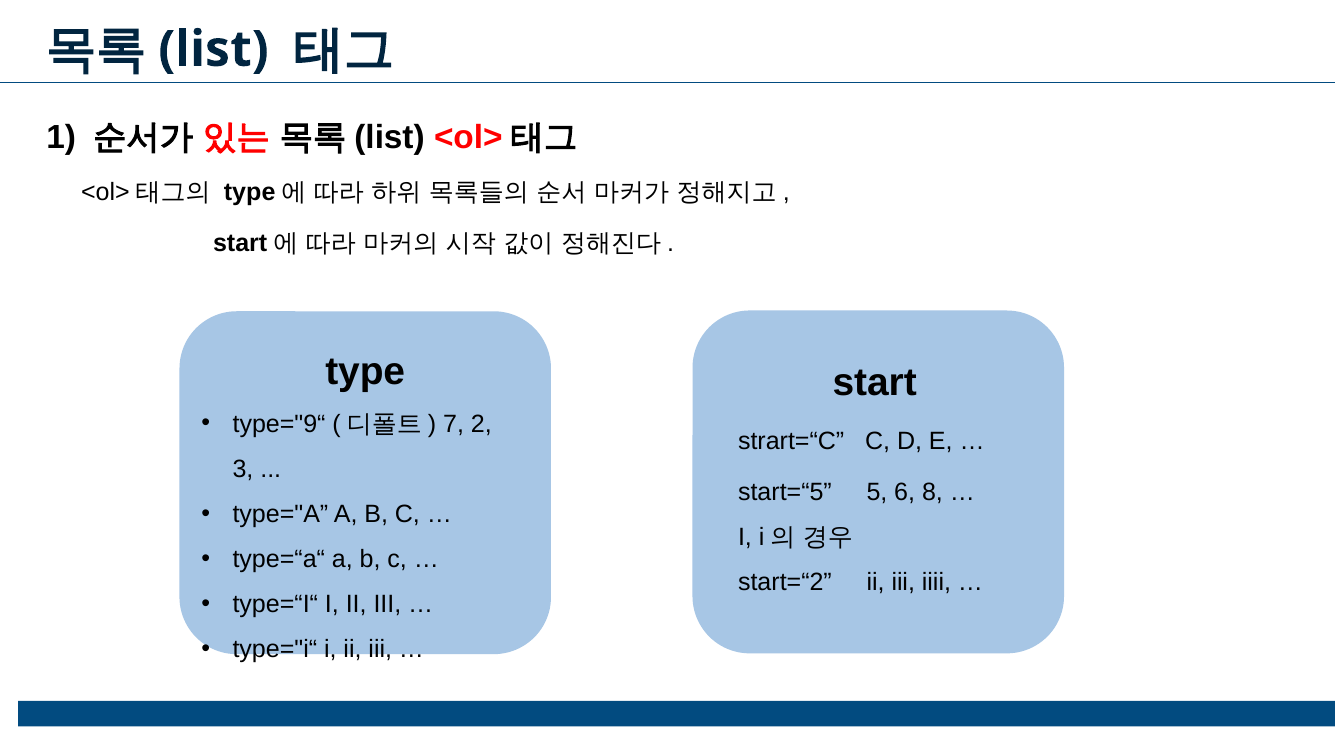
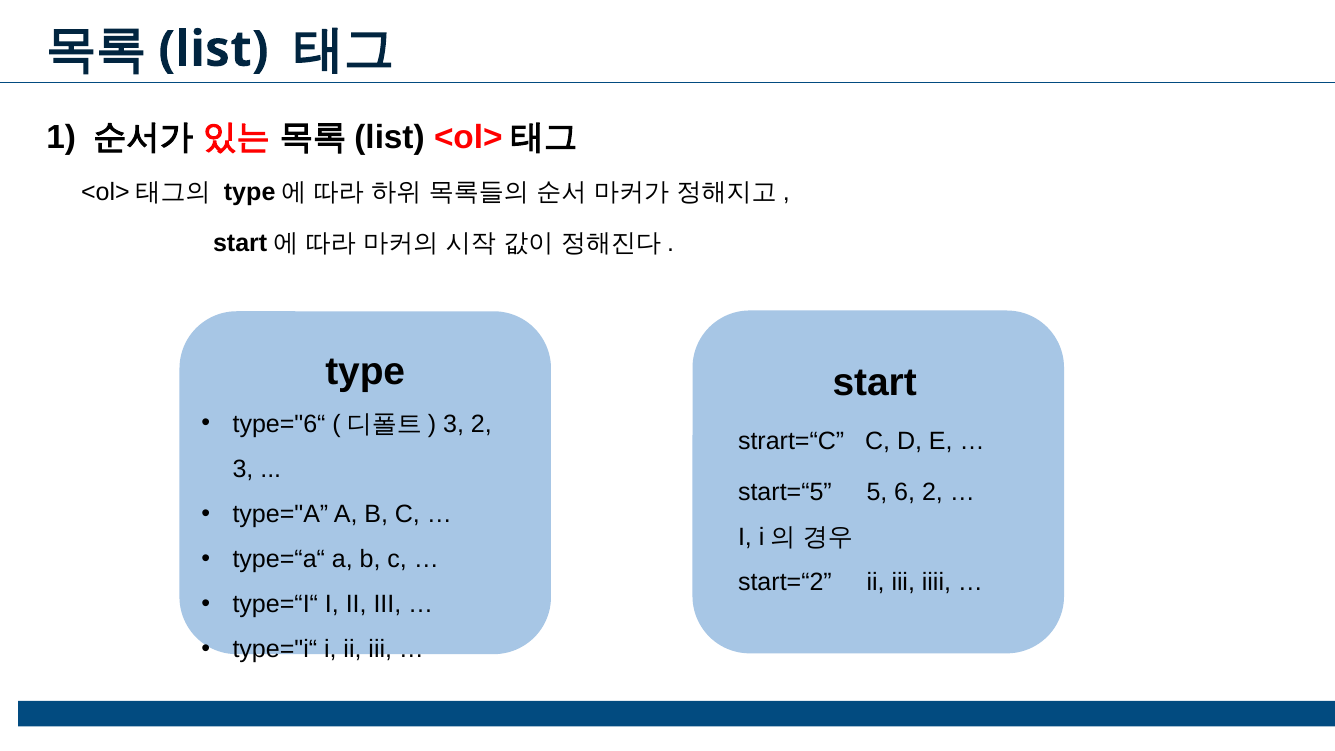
type="9“: type="9“ -> type="6“
7 at (454, 424): 7 -> 3
6 8: 8 -> 2
